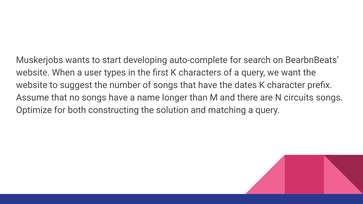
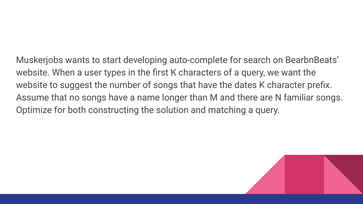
circuits: circuits -> familiar
